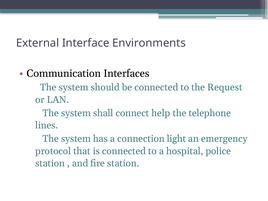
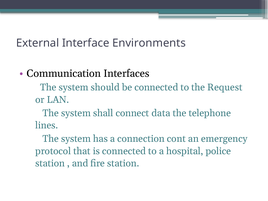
help: help -> data
light: light -> cont
